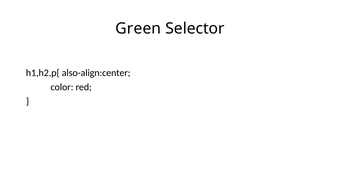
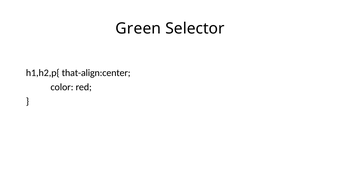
also-align:center: also-align:center -> that-align:center
